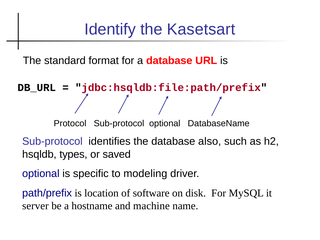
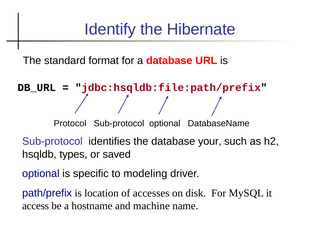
Kasetsart: Kasetsart -> Hibernate
also: also -> your
software: software -> accesses
server: server -> access
